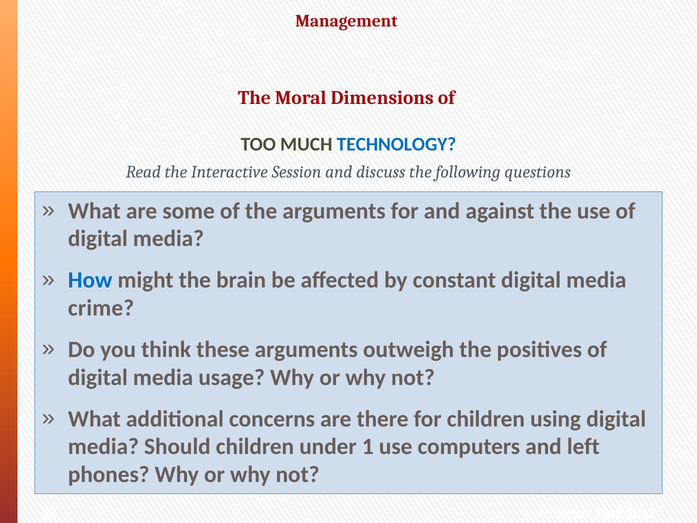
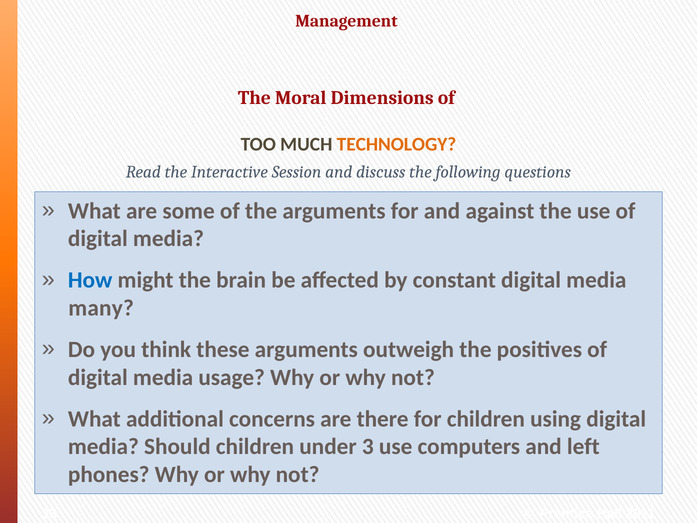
TECHNOLOGY colour: blue -> orange
crime: crime -> many
1: 1 -> 3
